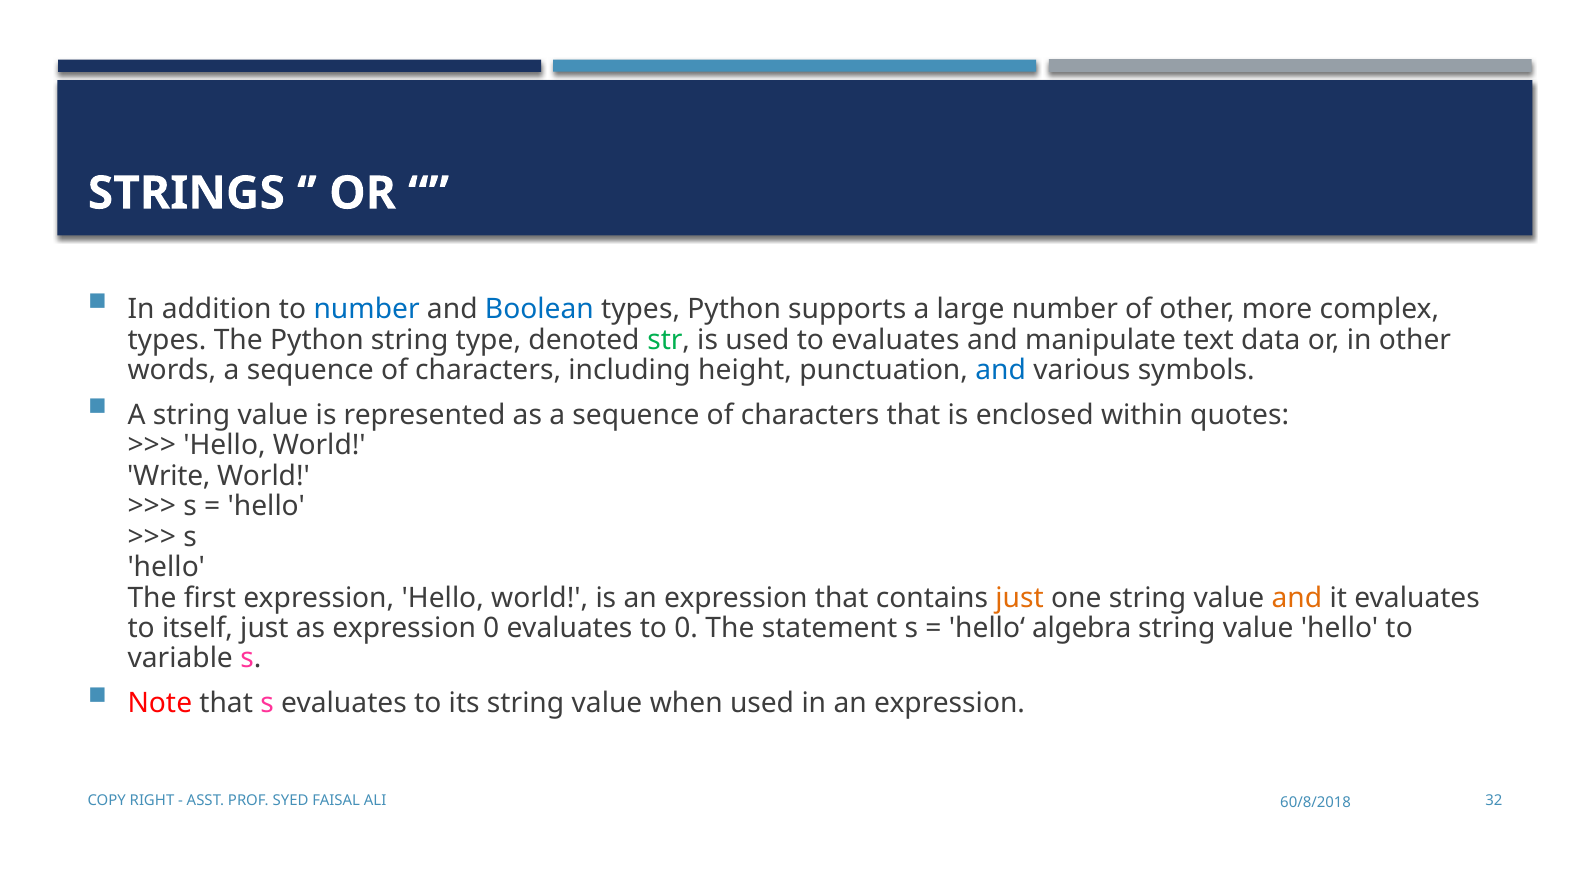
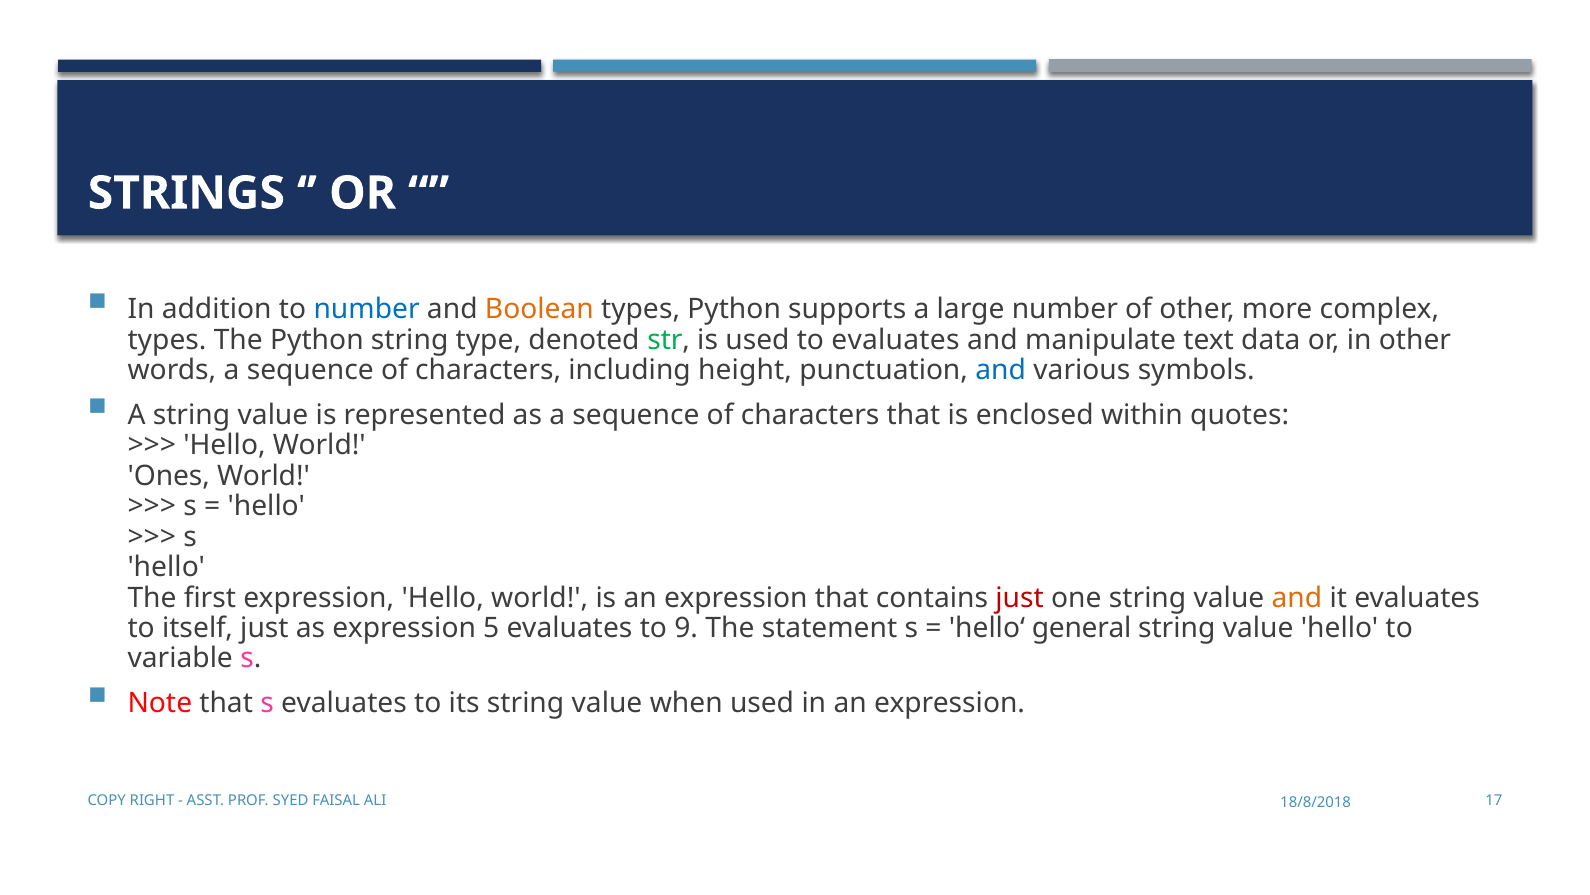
Boolean colour: blue -> orange
Write: Write -> Ones
just at (1020, 597) colour: orange -> red
expression 0: 0 -> 5
to 0: 0 -> 9
algebra: algebra -> general
32: 32 -> 17
60/8/2018: 60/8/2018 -> 18/8/2018
